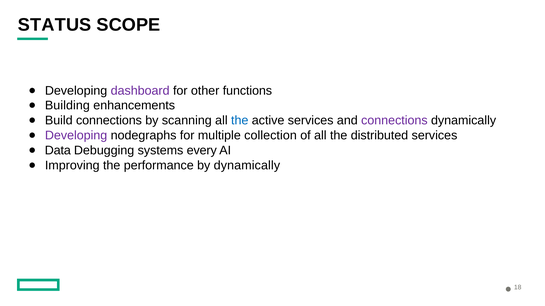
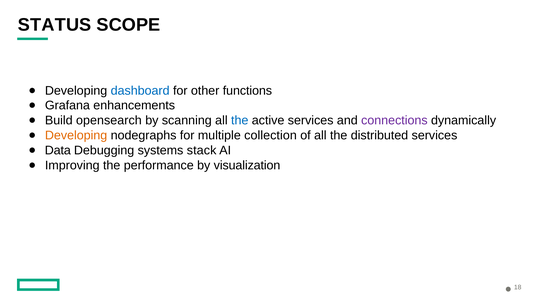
dashboard colour: purple -> blue
Building: Building -> Grafana
Build connections: connections -> opensearch
Developing at (76, 136) colour: purple -> orange
every: every -> stack
by dynamically: dynamically -> visualization
